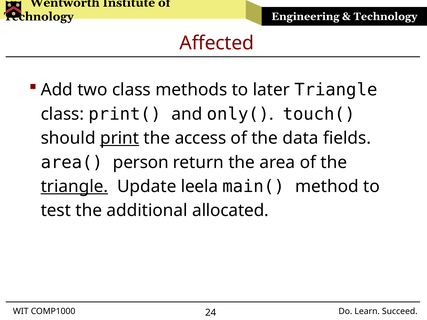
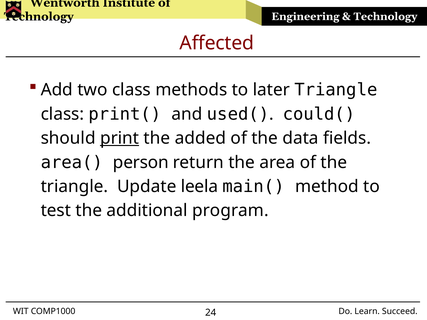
only(: only( -> used(
touch(: touch( -> could(
access: access -> added
triangle at (74, 187) underline: present -> none
allocated: allocated -> program
